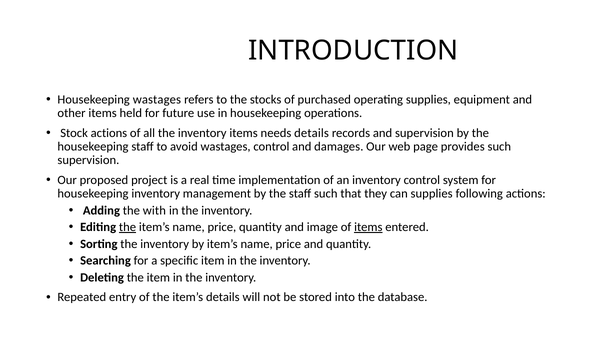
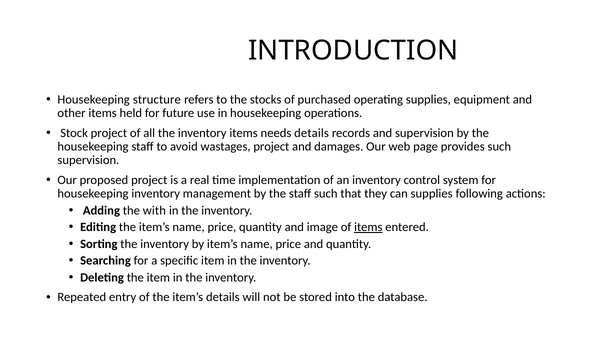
Housekeeping wastages: wastages -> structure
Stock actions: actions -> project
wastages control: control -> project
the at (128, 227) underline: present -> none
